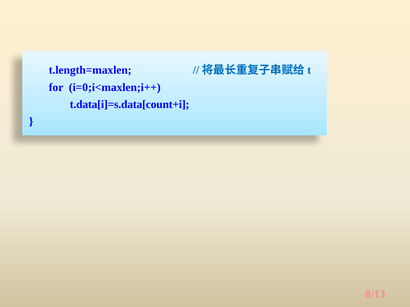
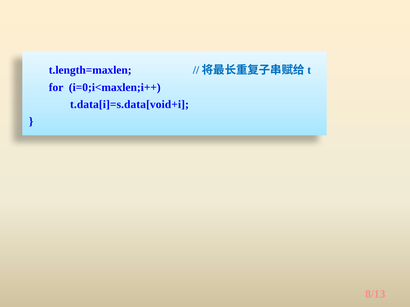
t.data[i]=s.data[count+i: t.data[i]=s.data[count+i -> t.data[i]=s.data[void+i
